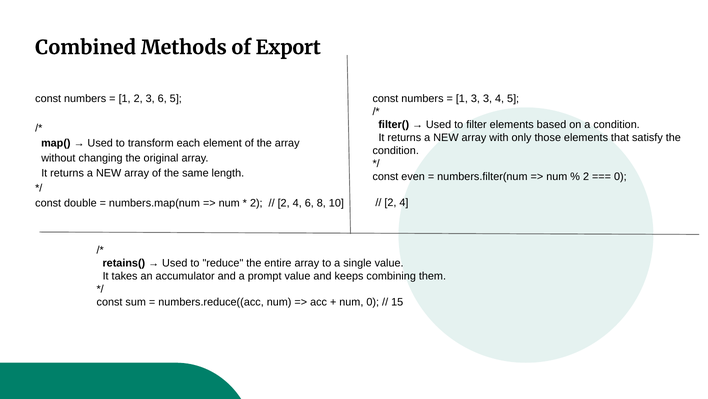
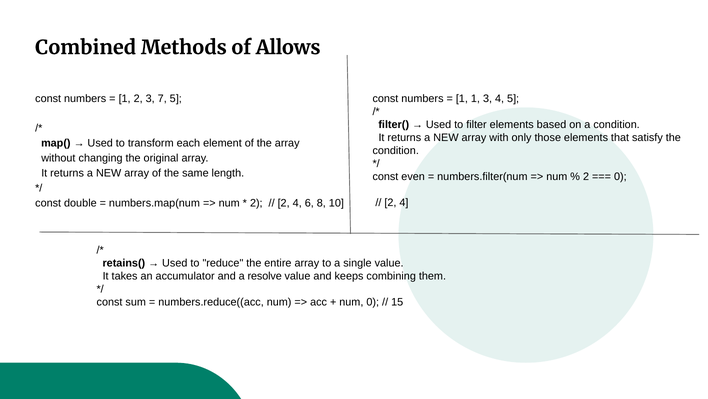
Export: Export -> Allows
3 6: 6 -> 7
1 3: 3 -> 1
prompt: prompt -> resolve
